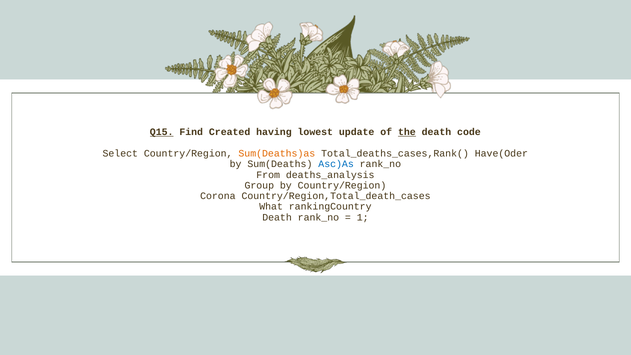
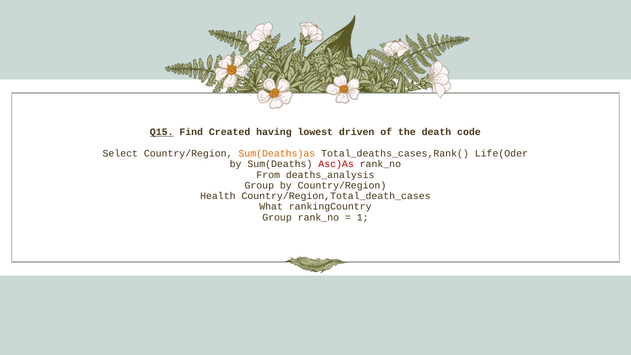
update: update -> driven
the underline: present -> none
Have(Oder: Have(Oder -> Life(Oder
Asc)As colour: blue -> red
Corona: Corona -> Health
Death at (277, 217): Death -> Group
